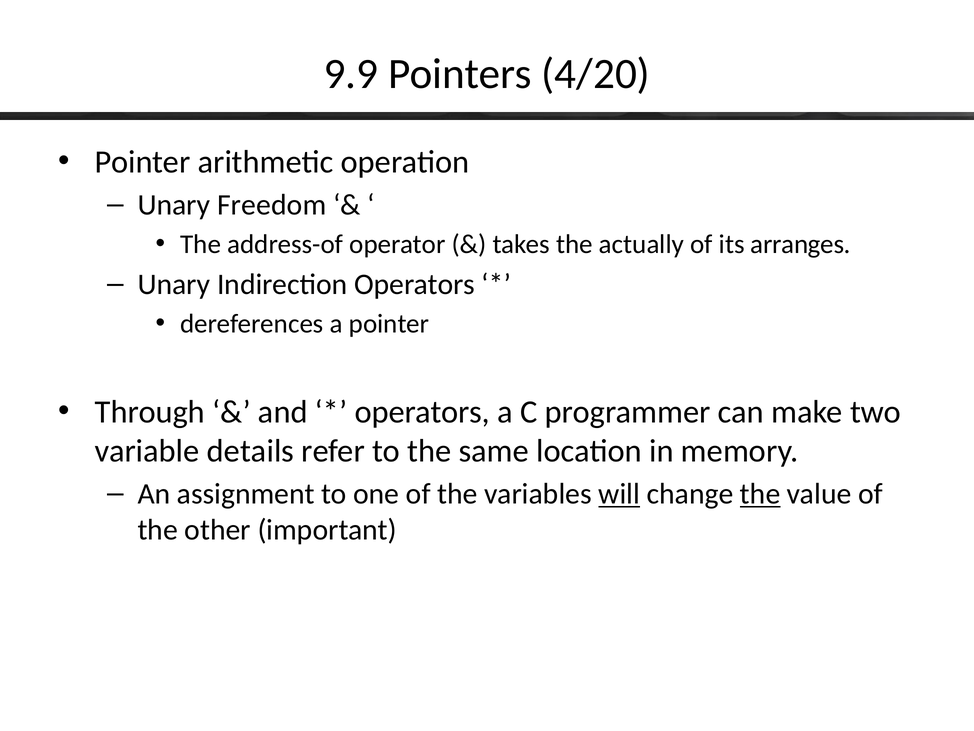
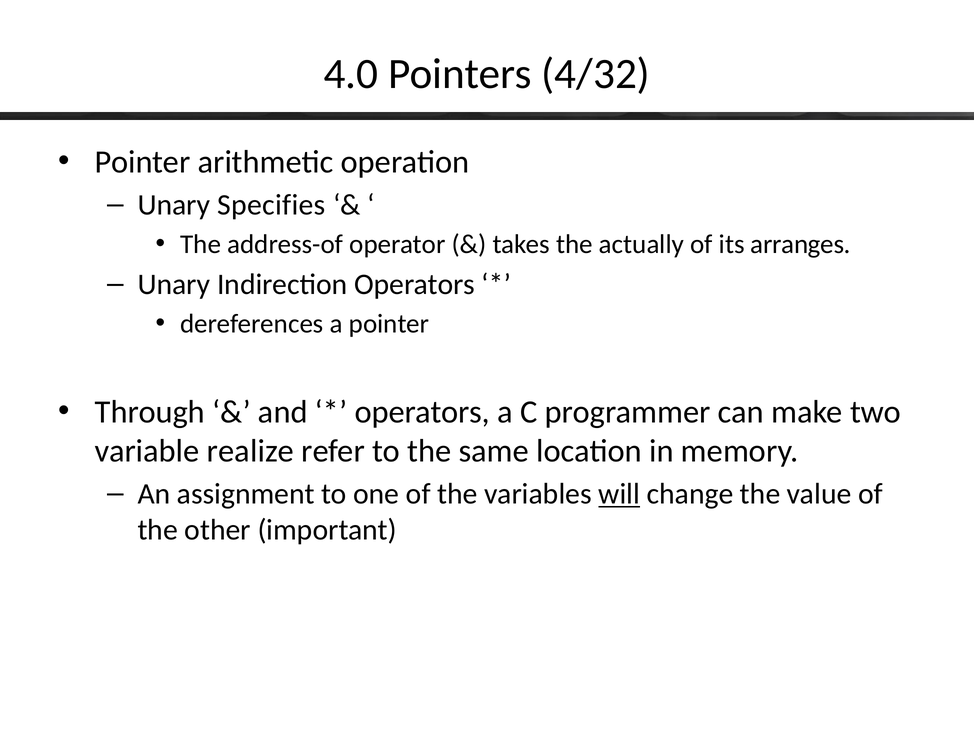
9.9: 9.9 -> 4.0
4/20: 4/20 -> 4/32
Freedom: Freedom -> Specifies
details: details -> realize
the at (760, 494) underline: present -> none
